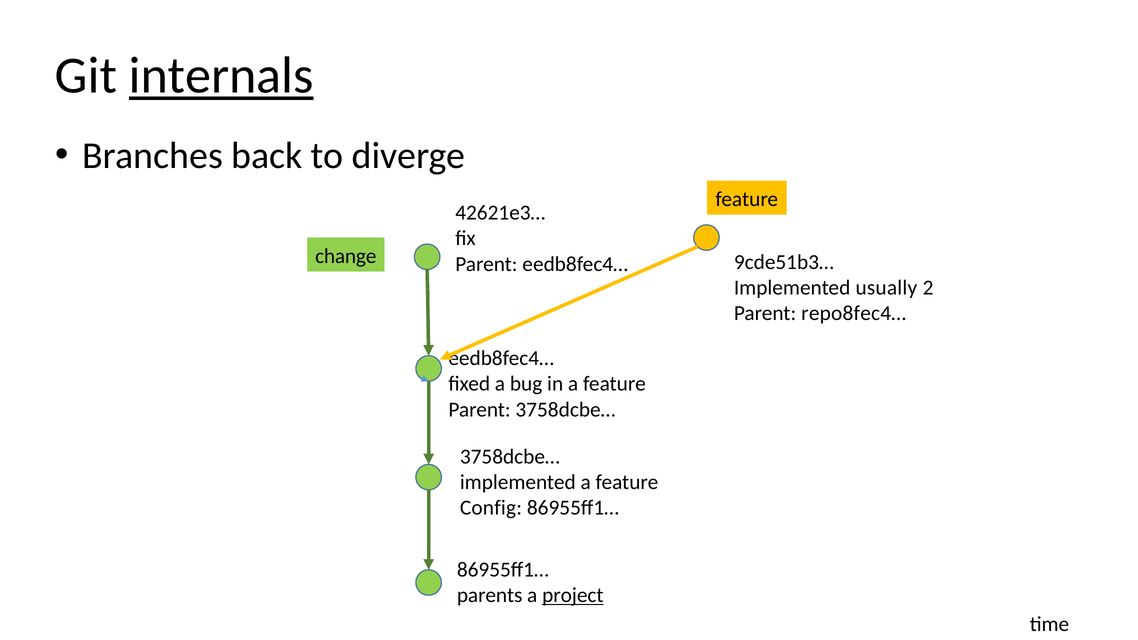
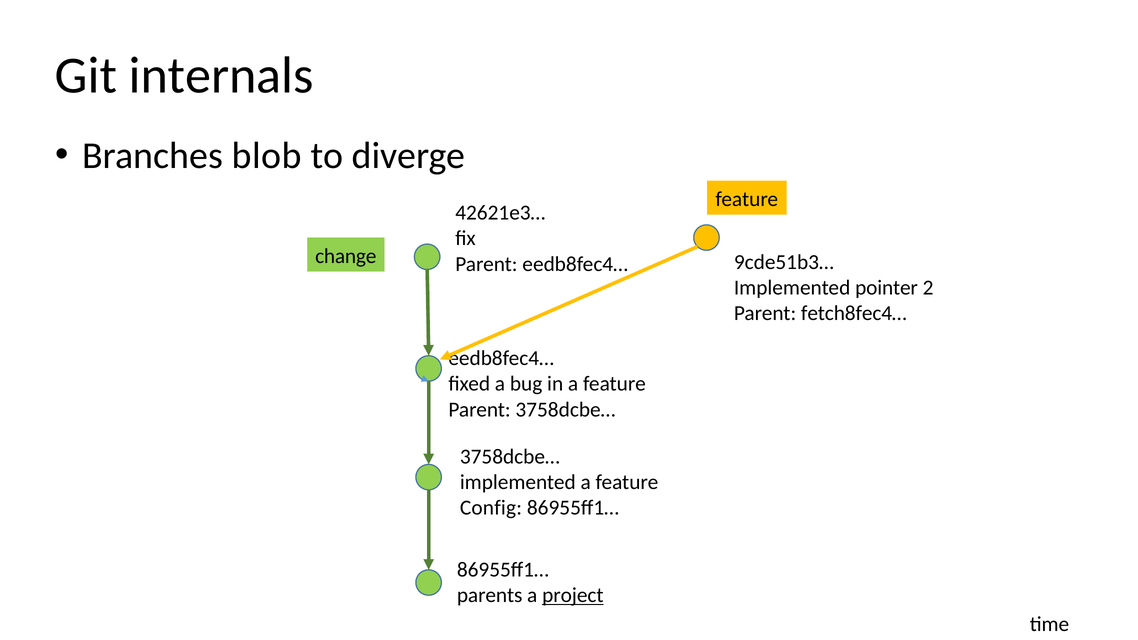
internals underline: present -> none
back: back -> blob
usually: usually -> pointer
repo8fec4…: repo8fec4… -> fetch8fec4…
